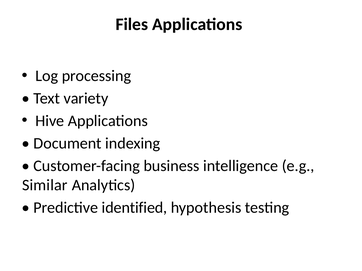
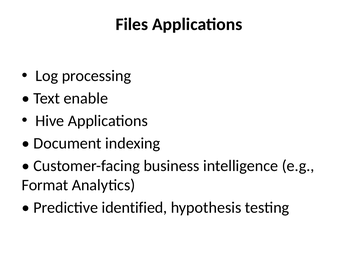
variety: variety -> enable
Similar: Similar -> Format
